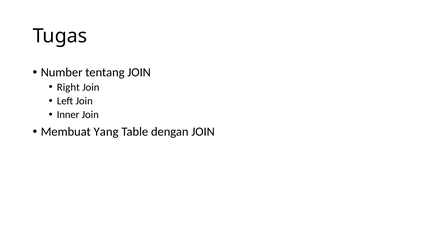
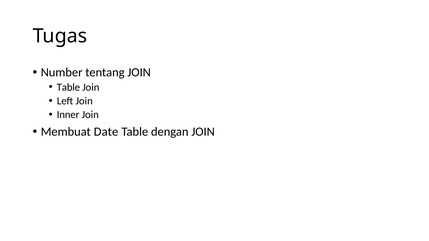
Right at (68, 87): Right -> Table
Yang: Yang -> Date
